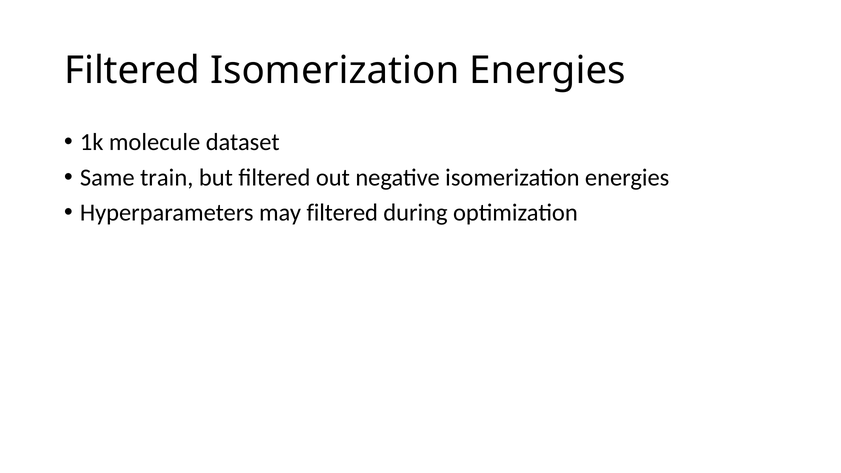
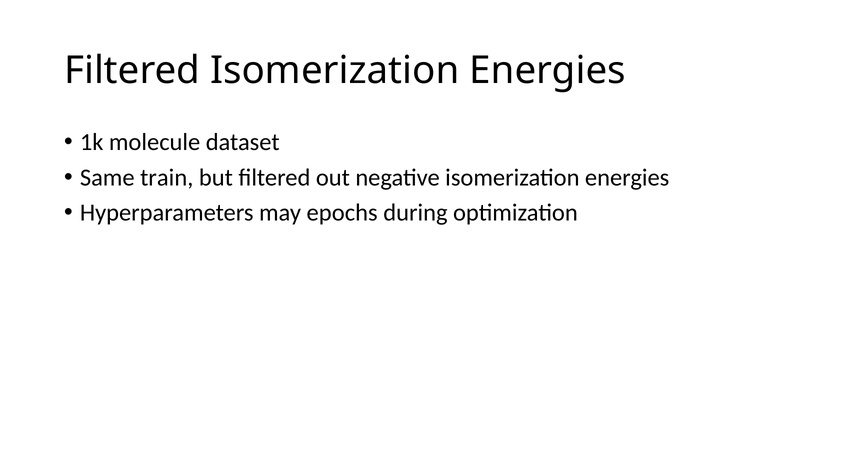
may filtered: filtered -> epochs
